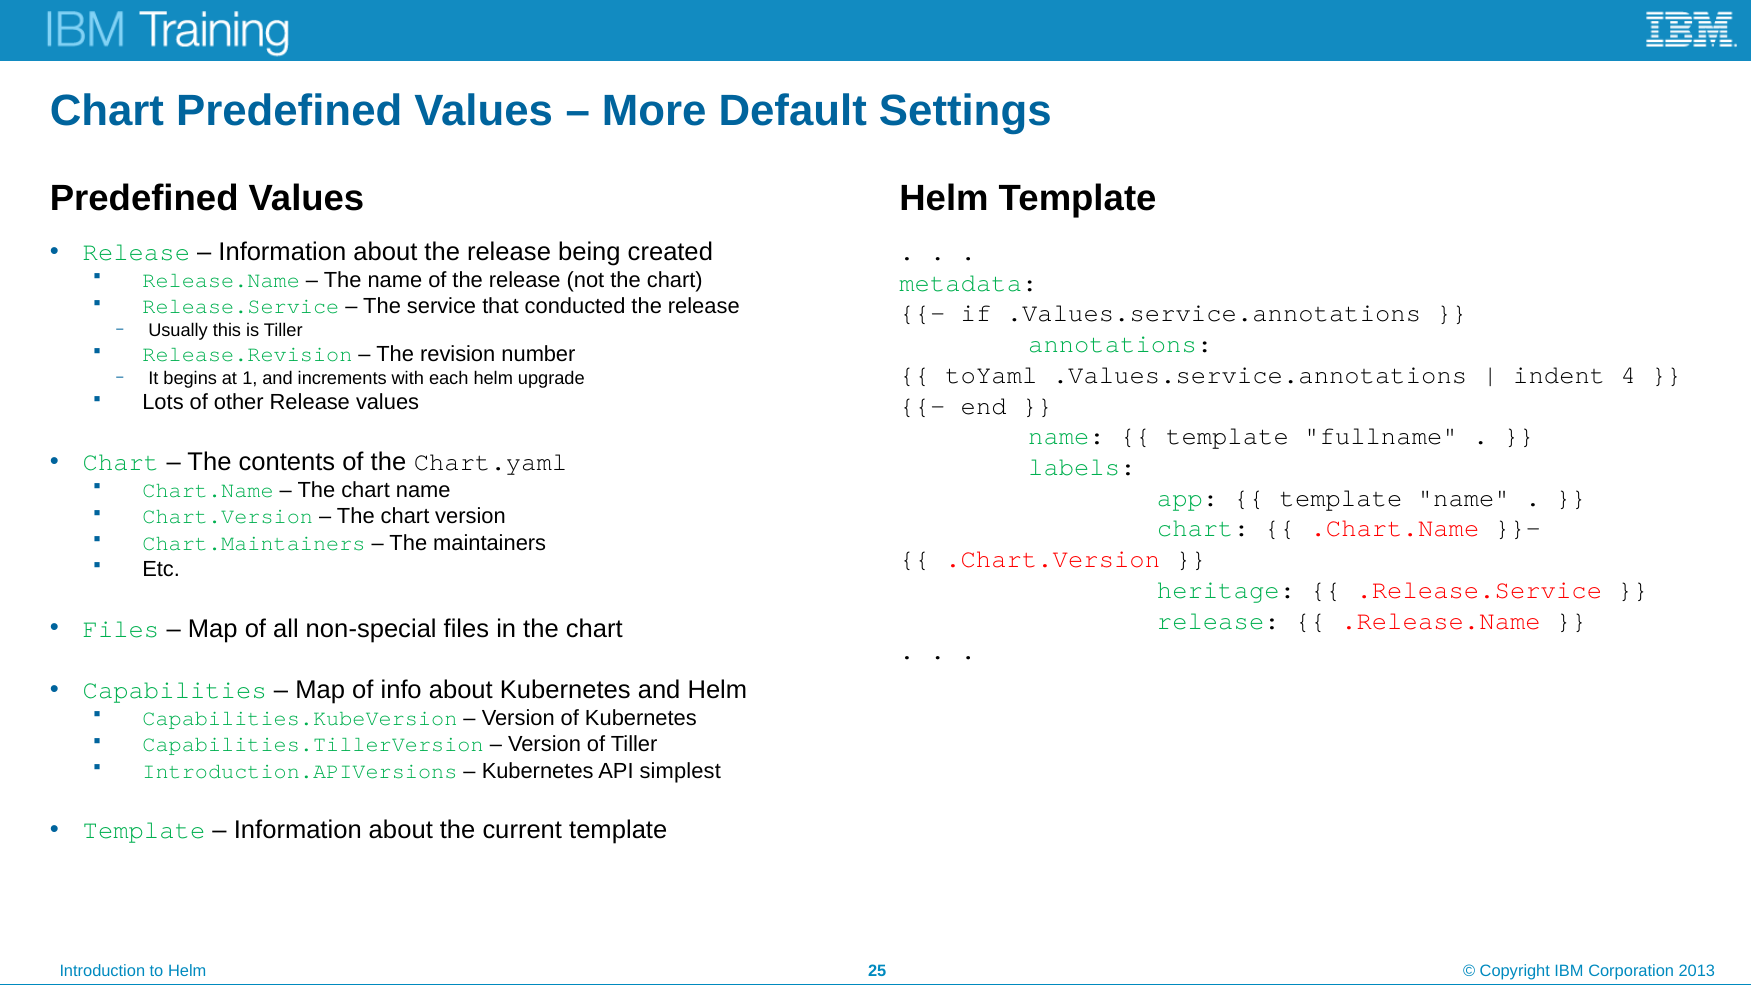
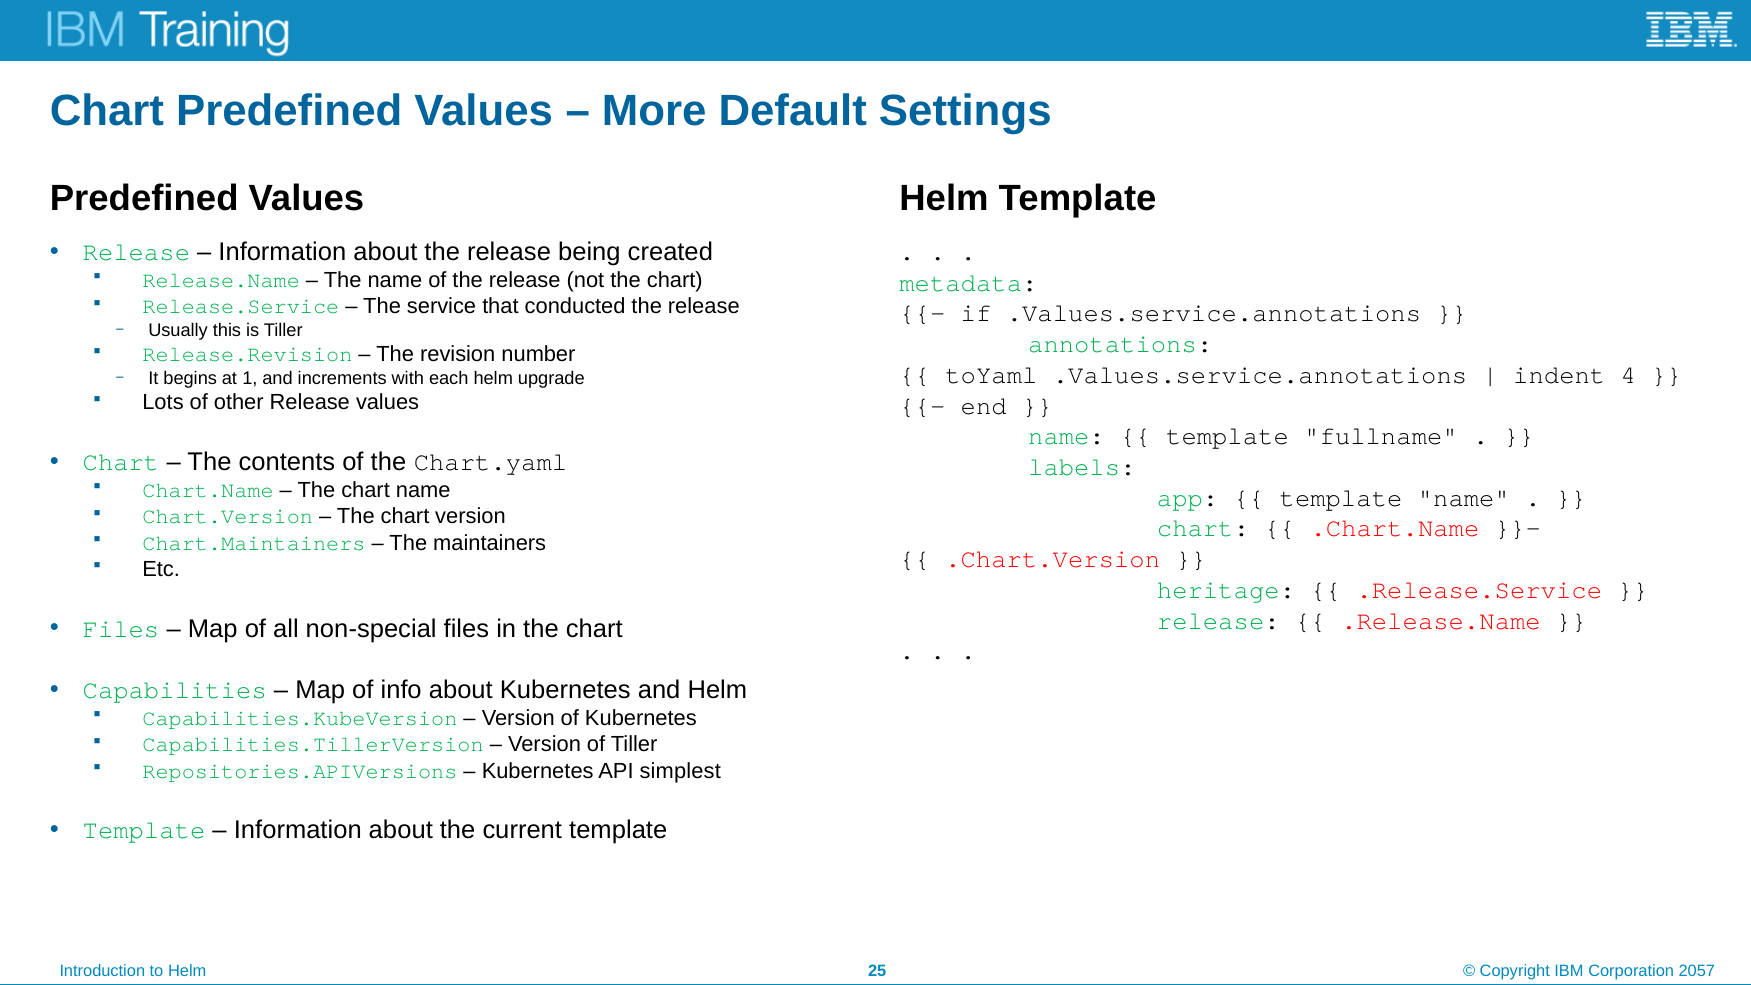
Introduction.APIVersions: Introduction.APIVersions -> Repositories.APIVersions
2013: 2013 -> 2057
